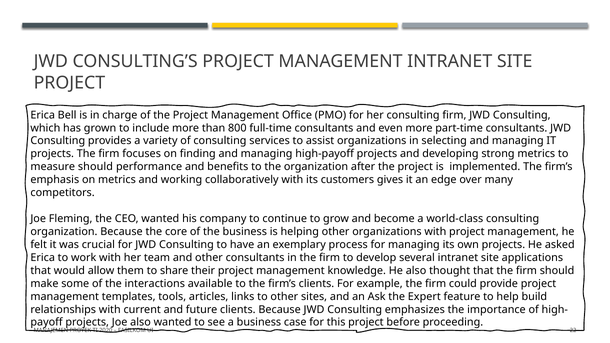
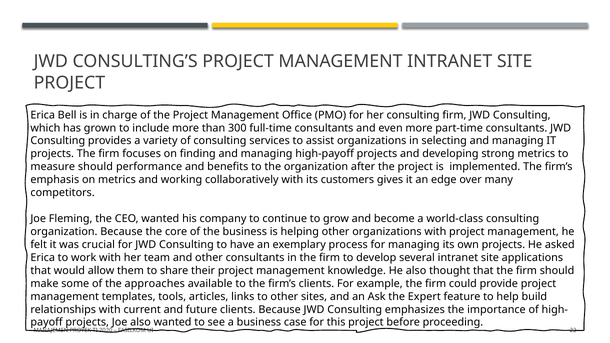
800: 800 -> 300
interactions: interactions -> approaches
